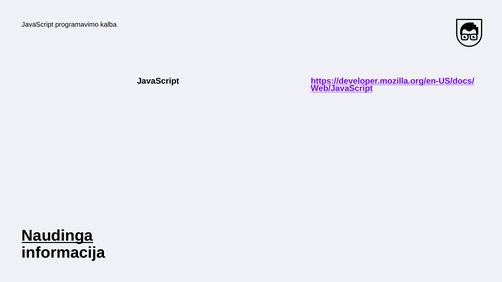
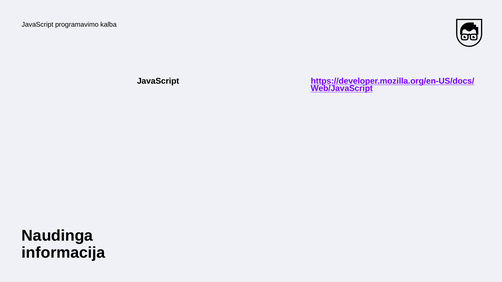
Naudinga underline: present -> none
